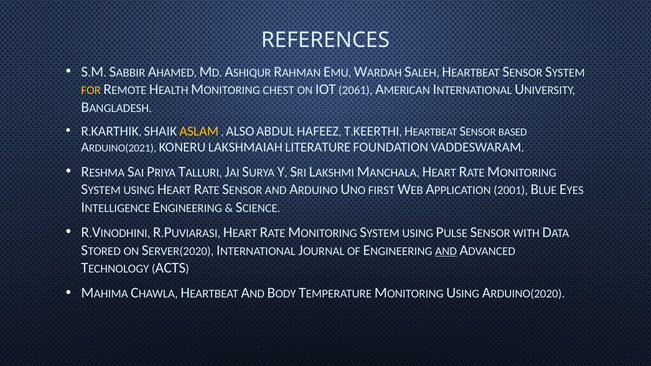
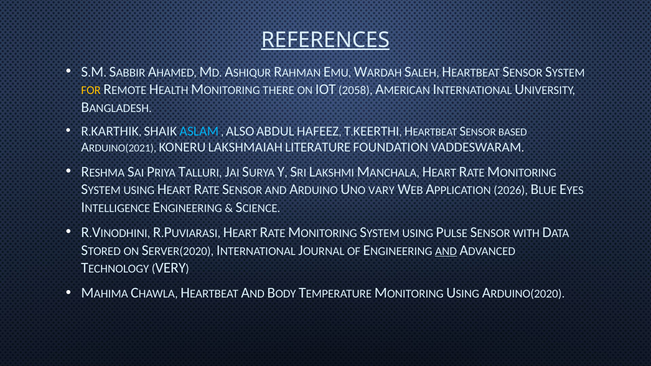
REFERENCES underline: none -> present
CHEST: CHEST -> THERE
2061: 2061 -> 2058
ASLAM colour: yellow -> light blue
FIRST: FIRST -> VARY
2001: 2001 -> 2026
ACTS: ACTS -> VERY
